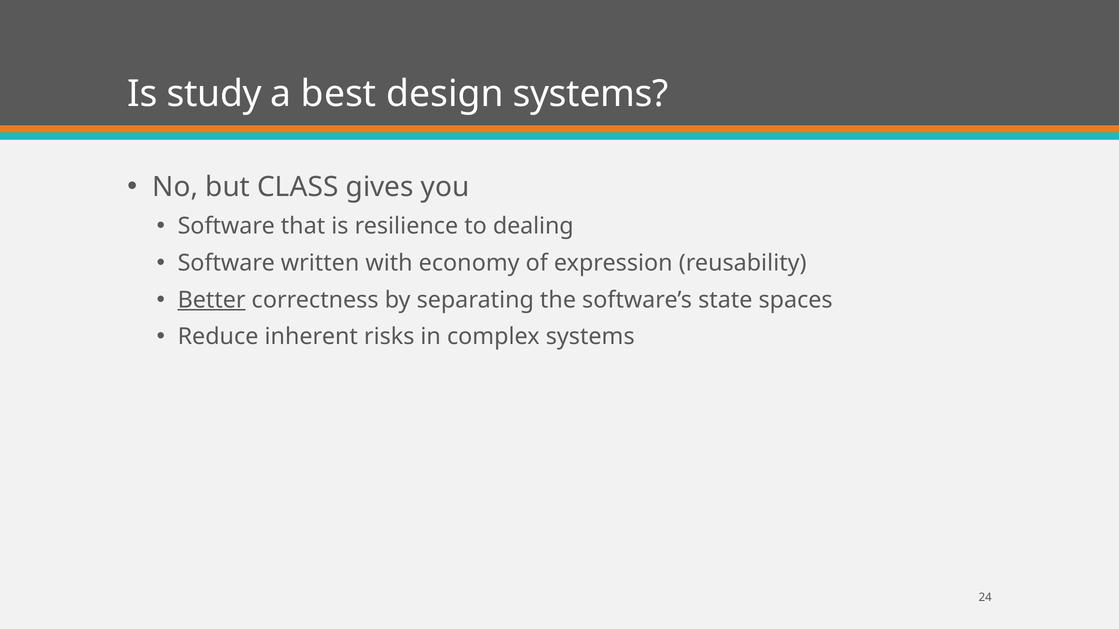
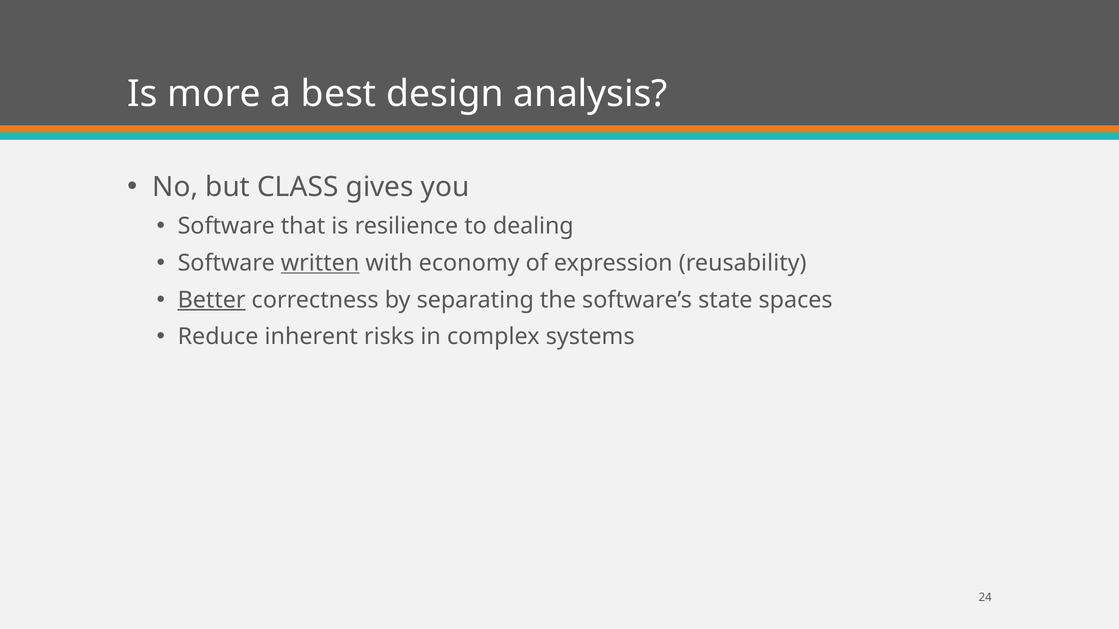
study: study -> more
design systems: systems -> analysis
written underline: none -> present
